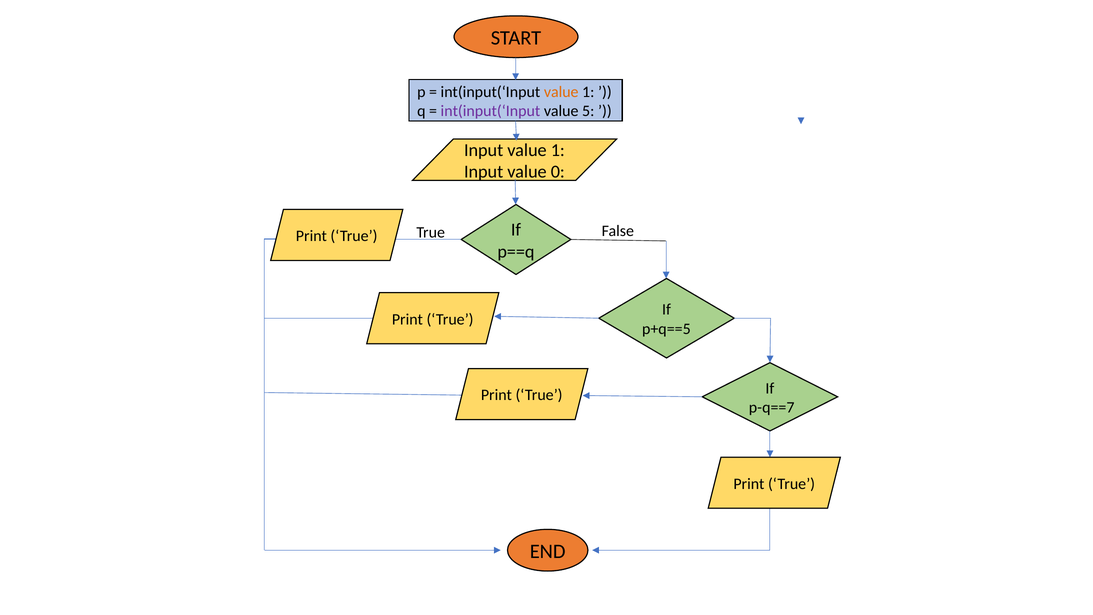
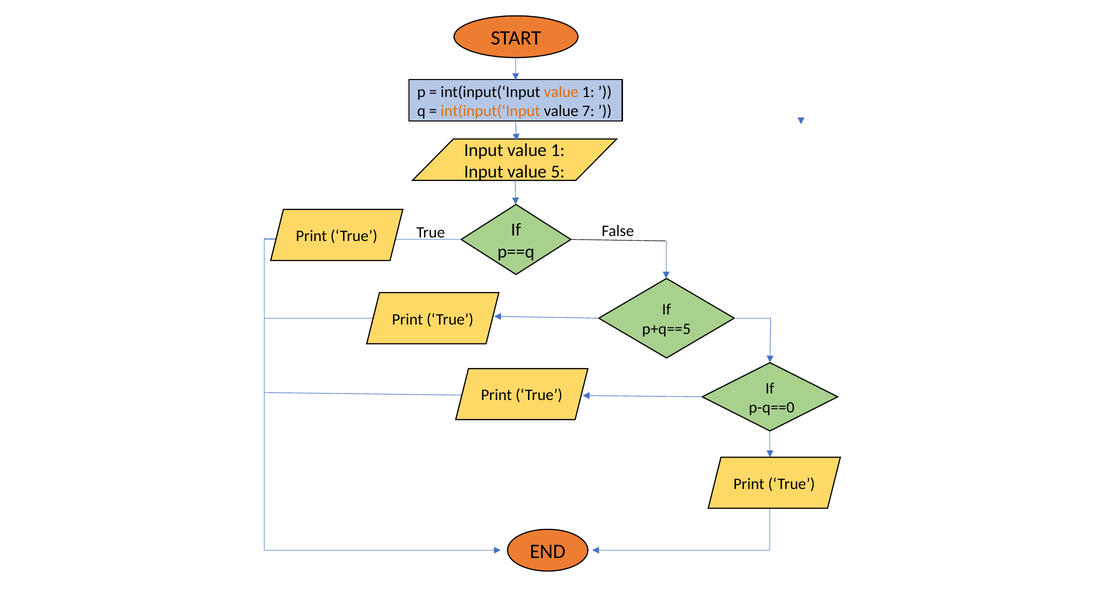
int(input(‘Input at (490, 111) colour: purple -> orange
5: 5 -> 7
0: 0 -> 5
p-q==7: p-q==7 -> p-q==0
